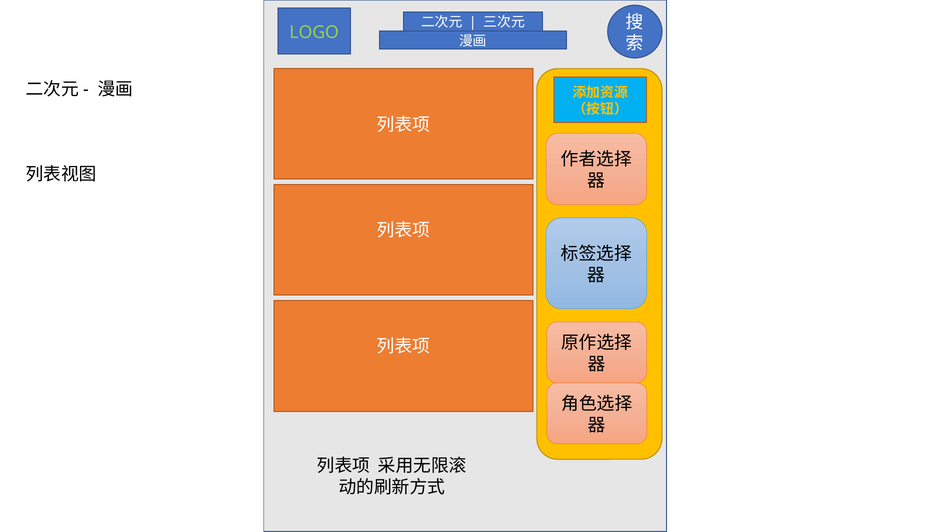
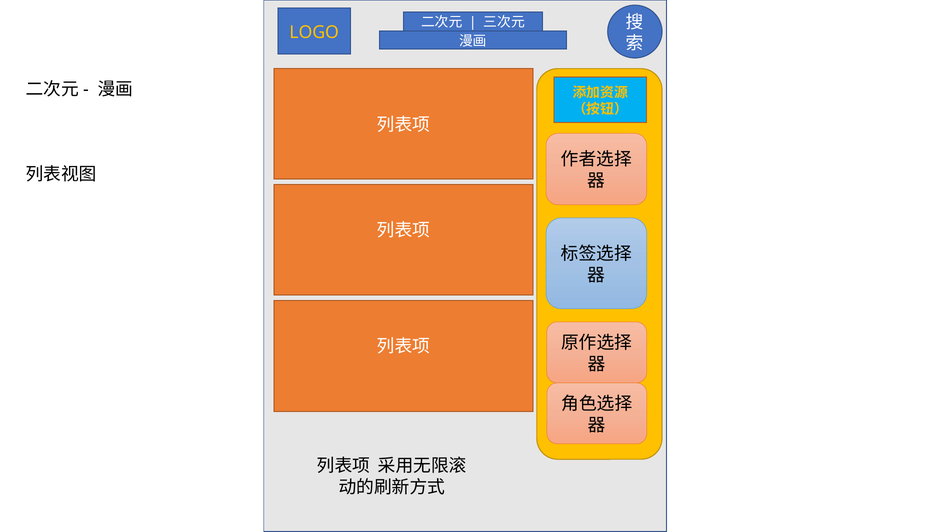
LOGO colour: light green -> yellow
